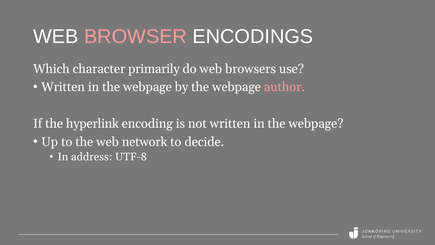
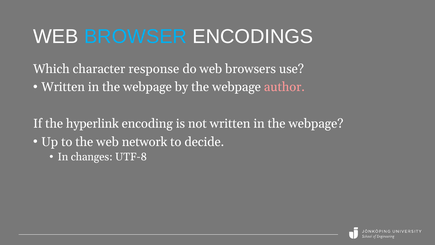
BROWSER colour: pink -> light blue
primarily: primarily -> response
address: address -> changes
